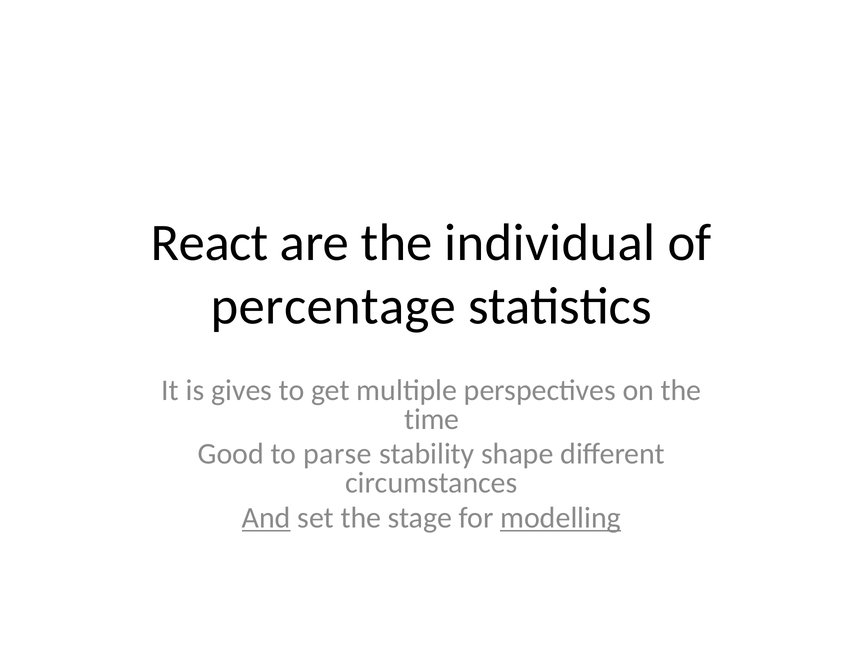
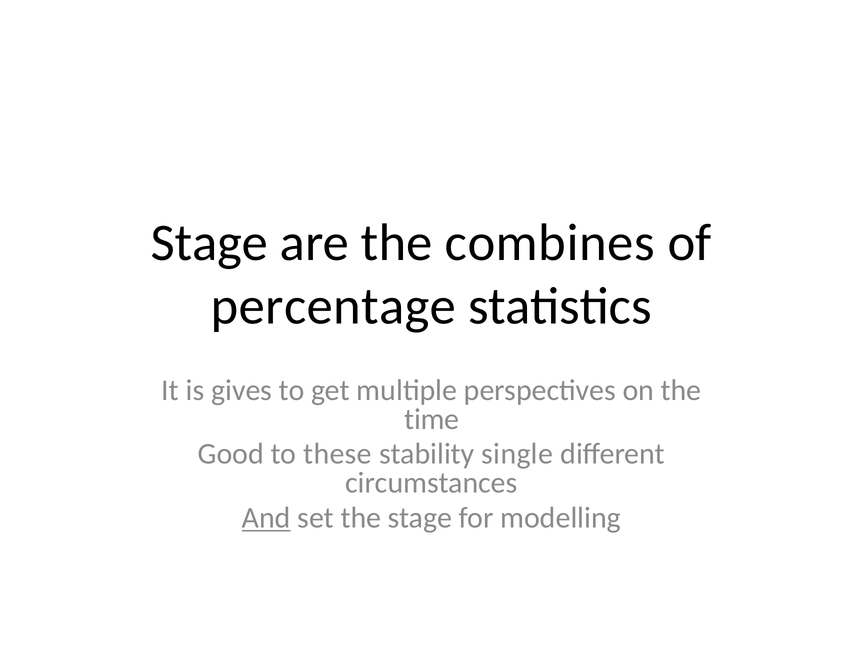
React at (210, 242): React -> Stage
individual: individual -> combines
parse: parse -> these
shape: shape -> single
modelling underline: present -> none
